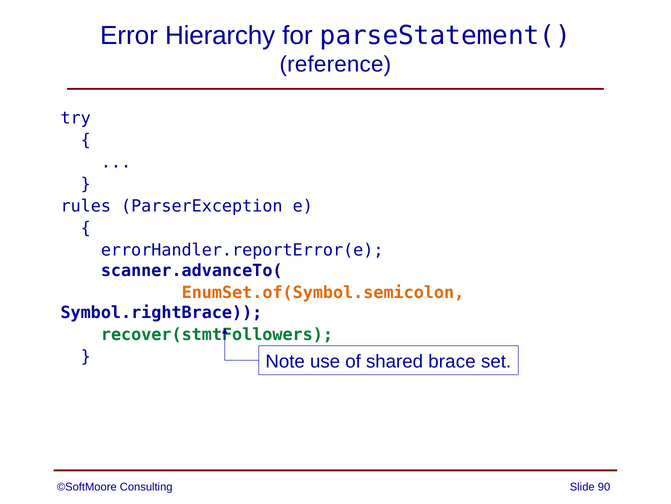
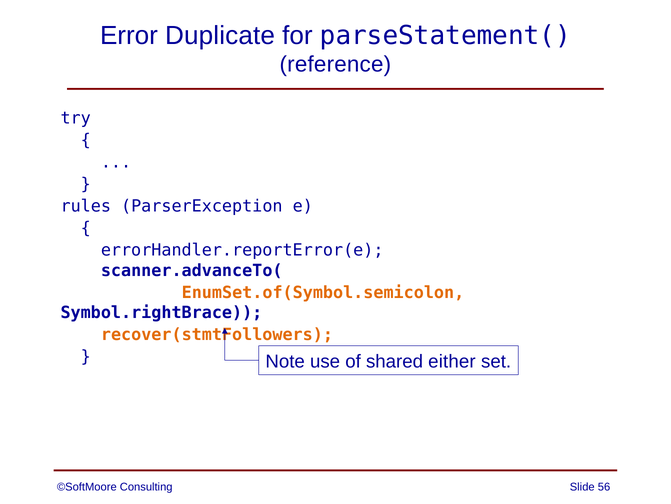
Hierarchy: Hierarchy -> Duplicate
recover(stmtFollowers colour: green -> orange
brace: brace -> either
90: 90 -> 56
